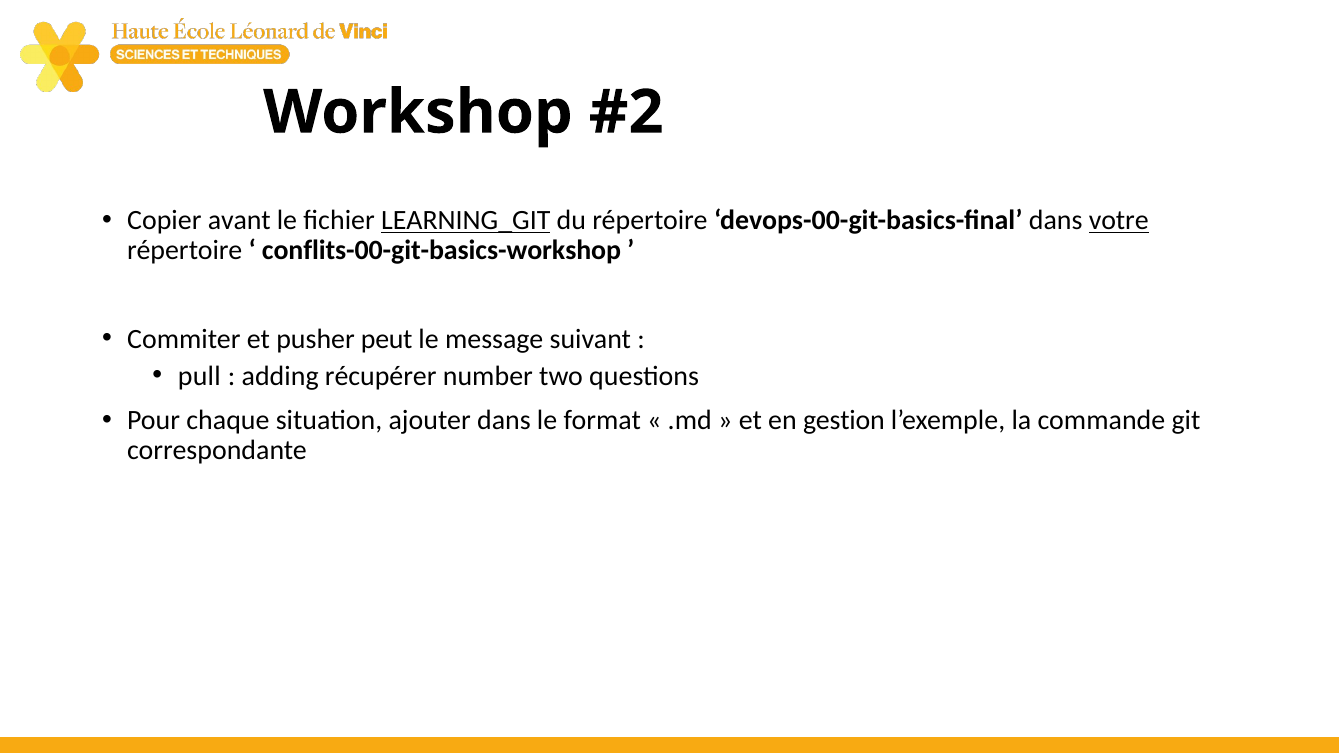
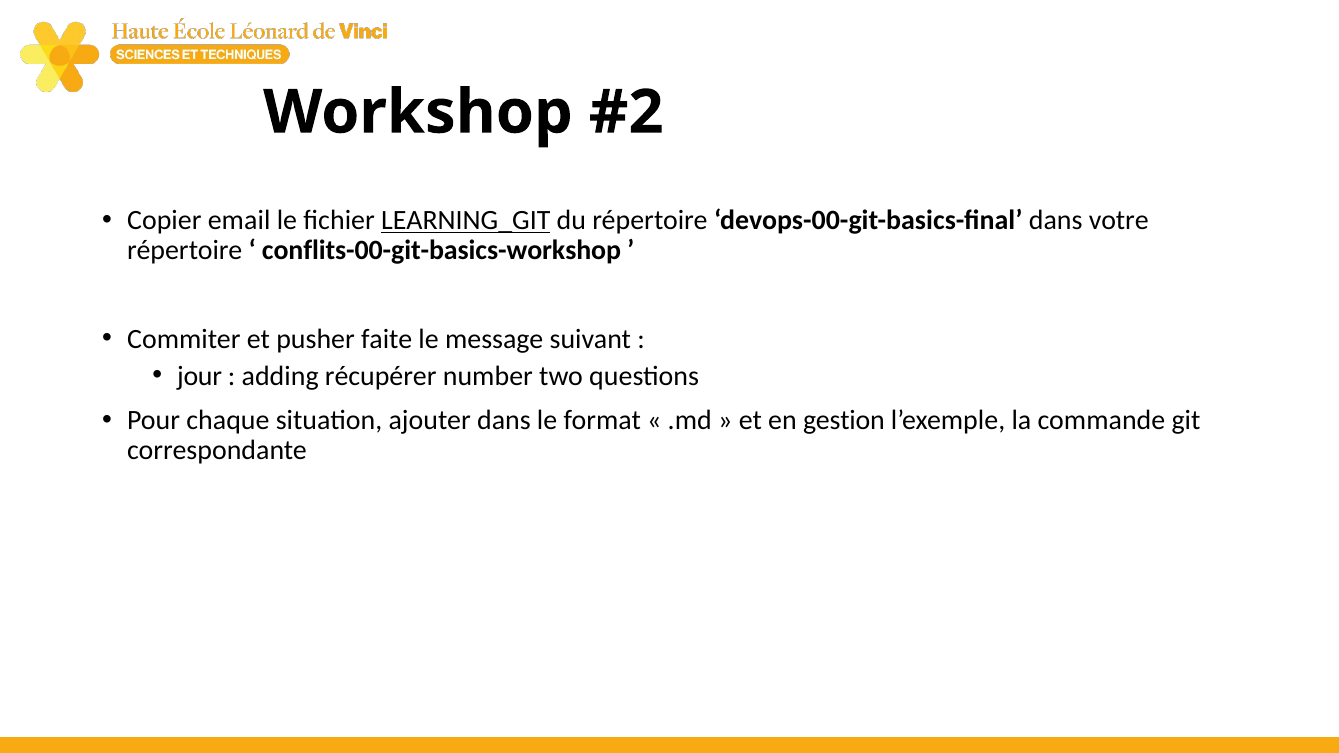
avant: avant -> email
votre underline: present -> none
peut: peut -> faite
pull: pull -> jour
